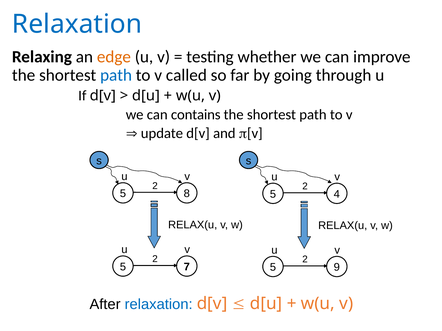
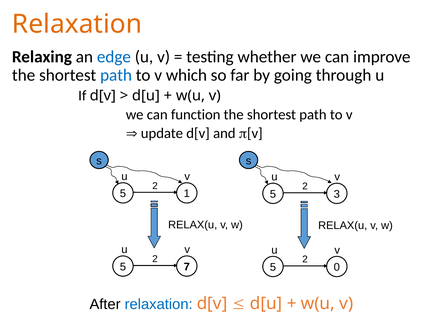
Relaxation at (77, 24) colour: blue -> orange
edge colour: orange -> blue
called: called -> which
contains: contains -> function
8: 8 -> 1
4: 4 -> 3
9: 9 -> 0
